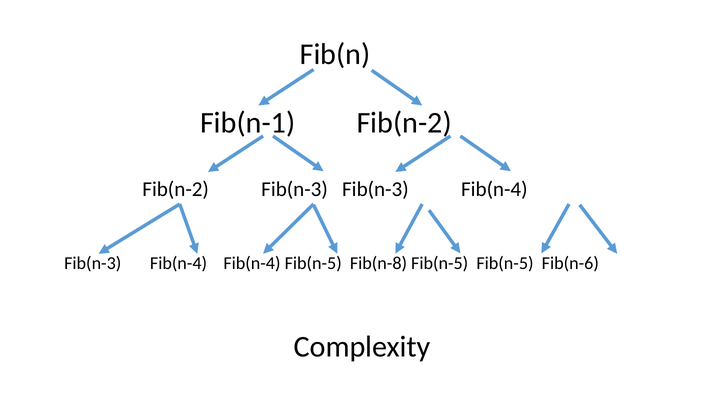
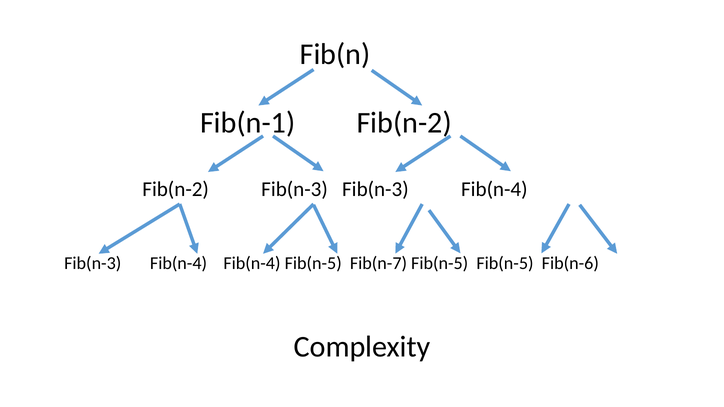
Fib(n-8: Fib(n-8 -> Fib(n-7
